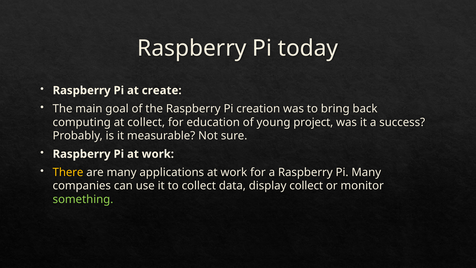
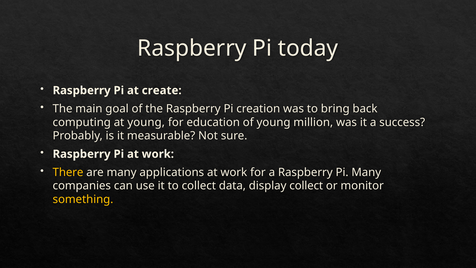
at collect: collect -> young
project: project -> million
something colour: light green -> yellow
